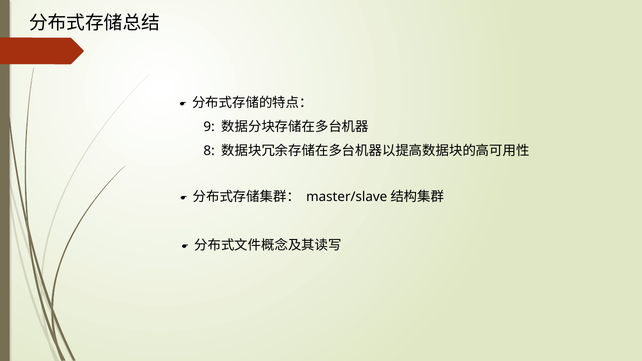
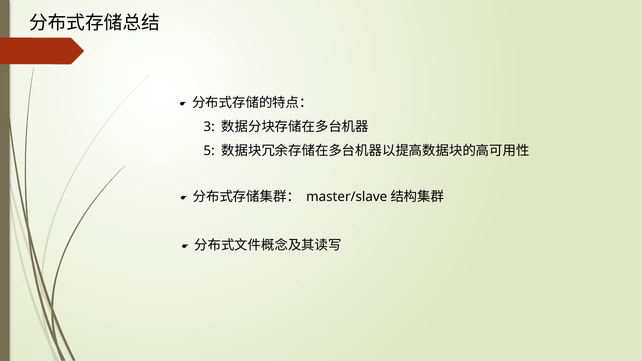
9: 9 -> 3
8: 8 -> 5
